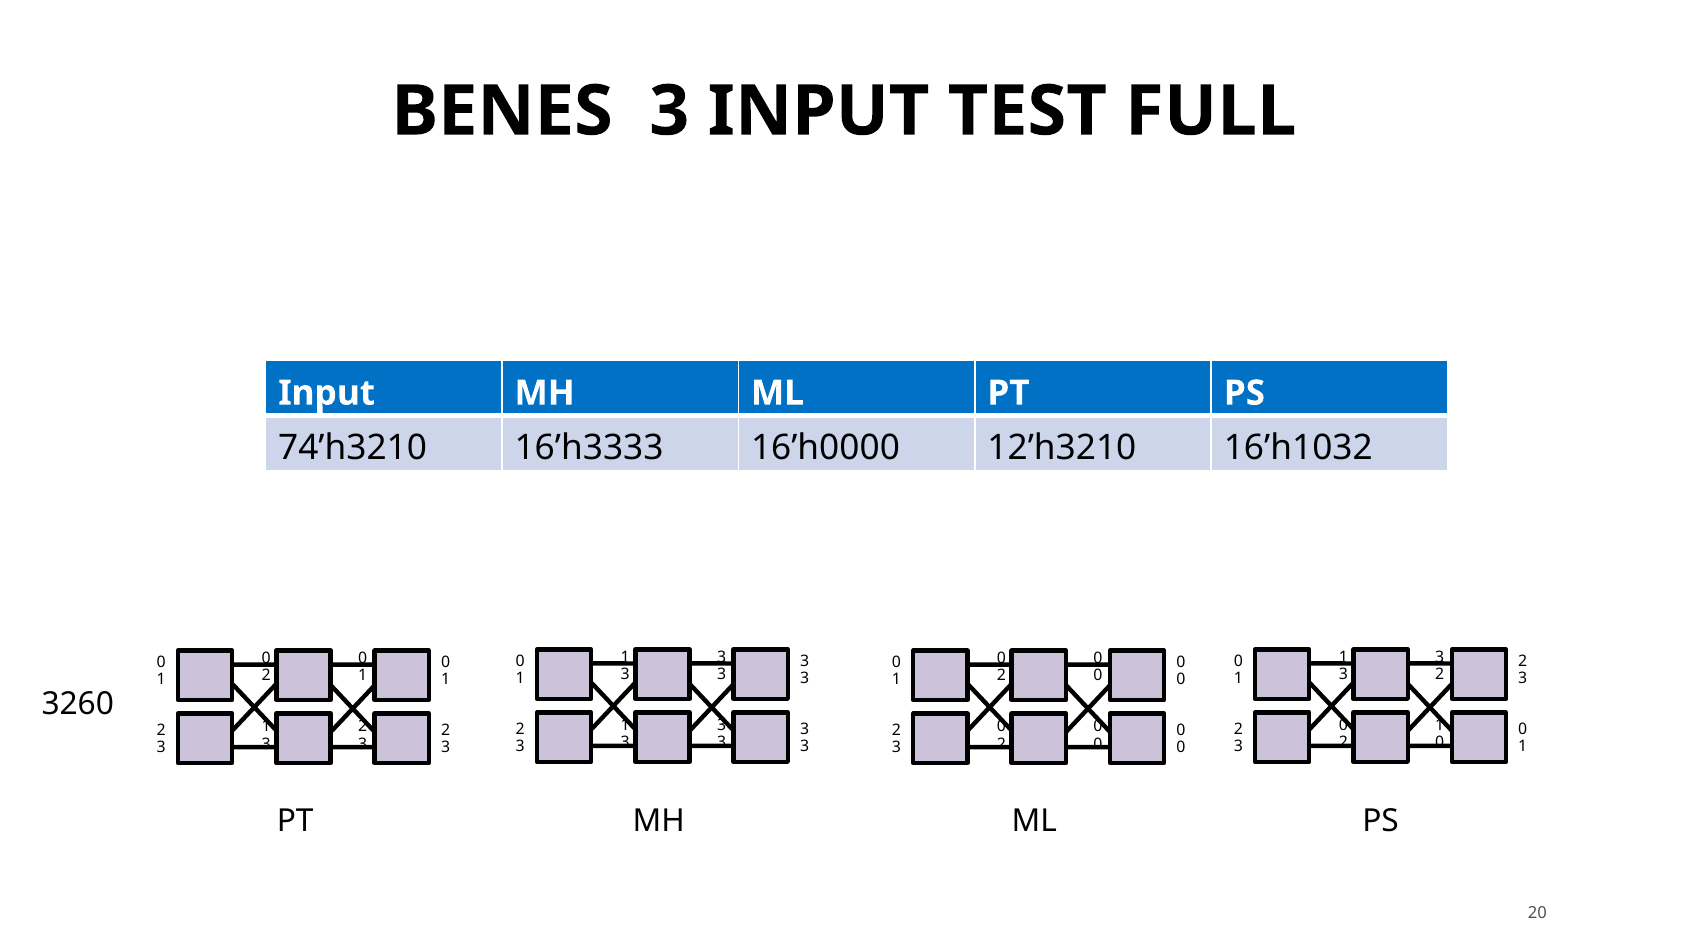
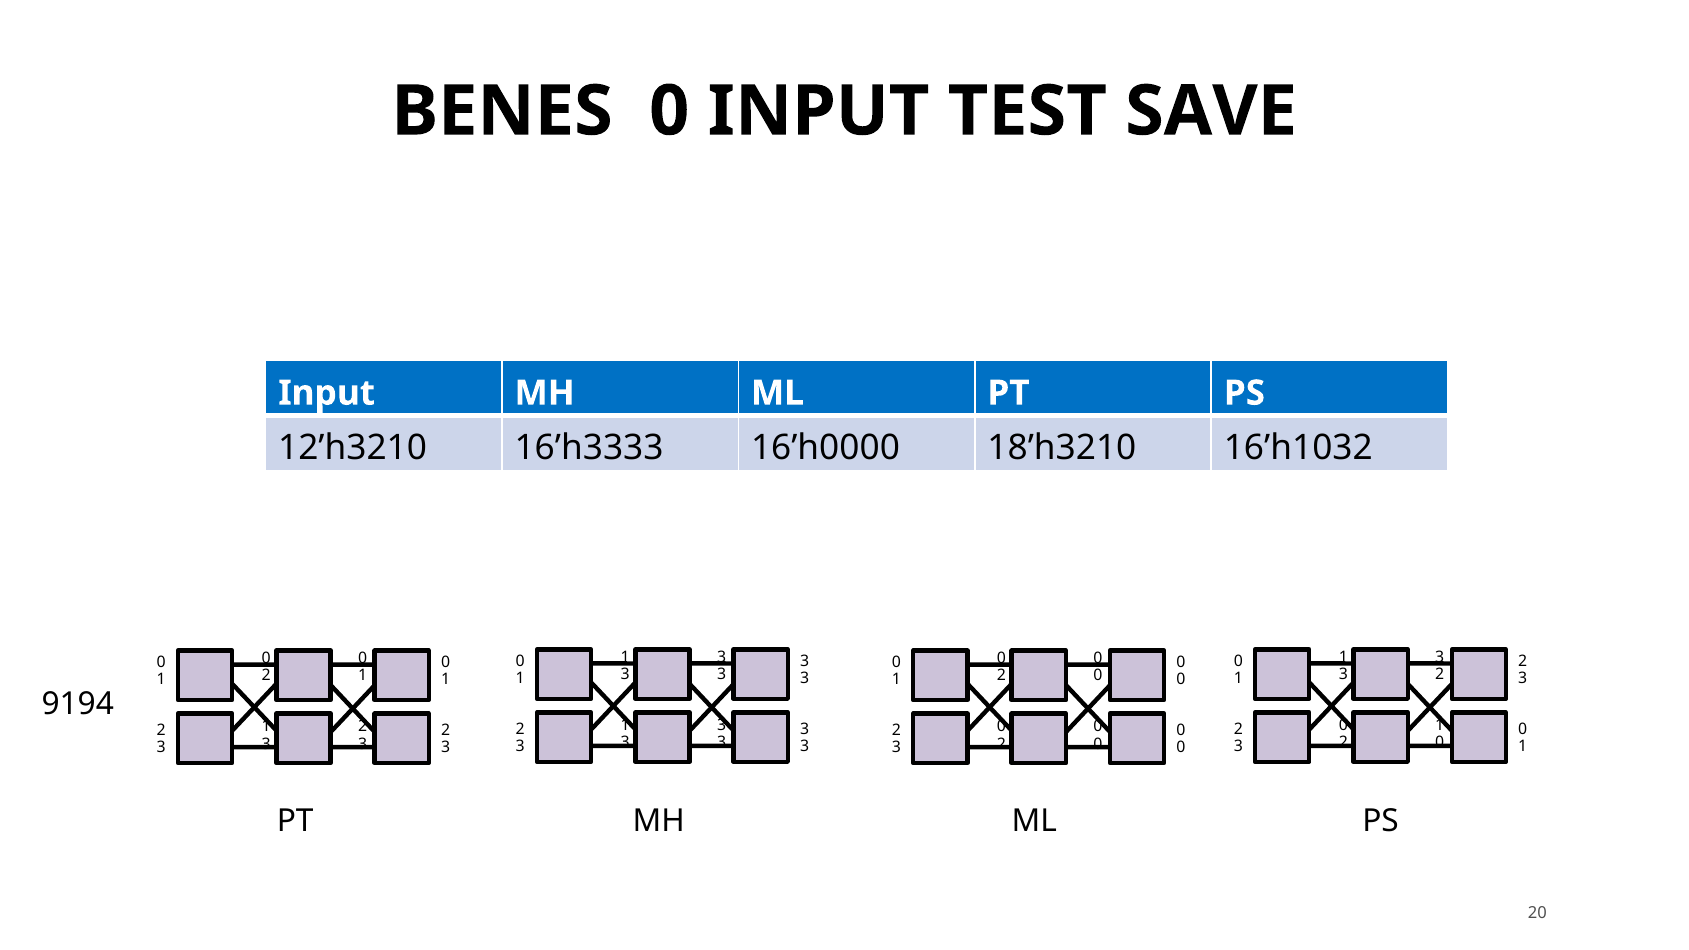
BENES 3: 3 -> 0
FULL: FULL -> SAVE
74’h3210: 74’h3210 -> 12’h3210
12’h3210: 12’h3210 -> 18’h3210
3260: 3260 -> 9194
